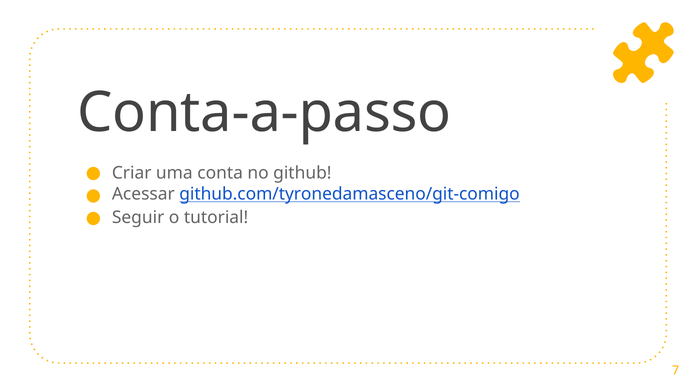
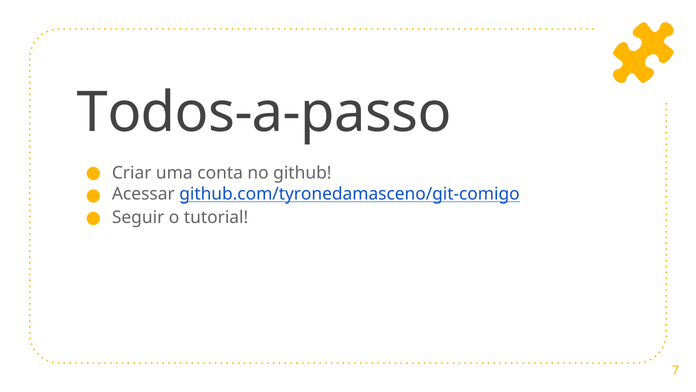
Conta-a-passo: Conta-a-passo -> Todos-a-passo
